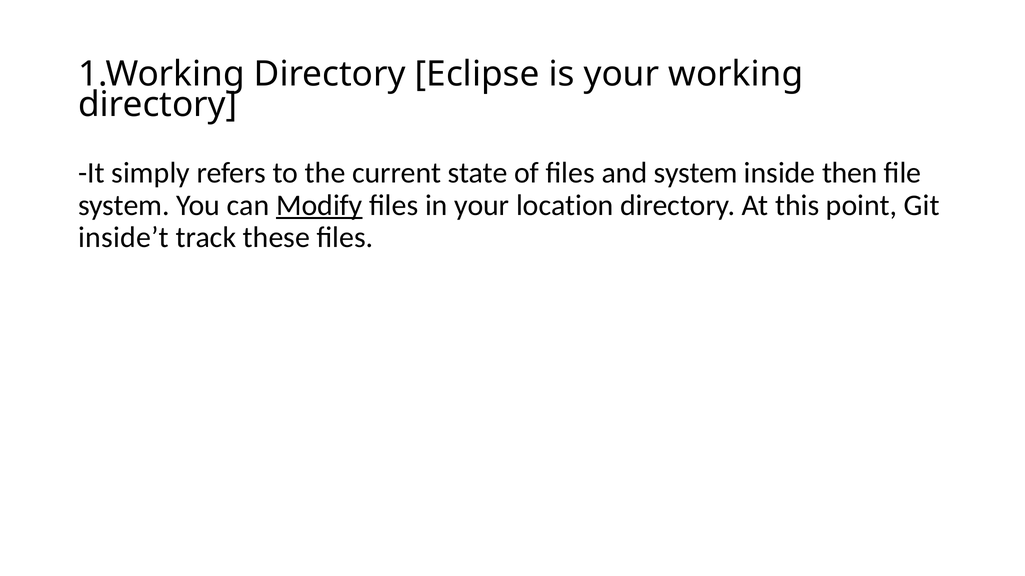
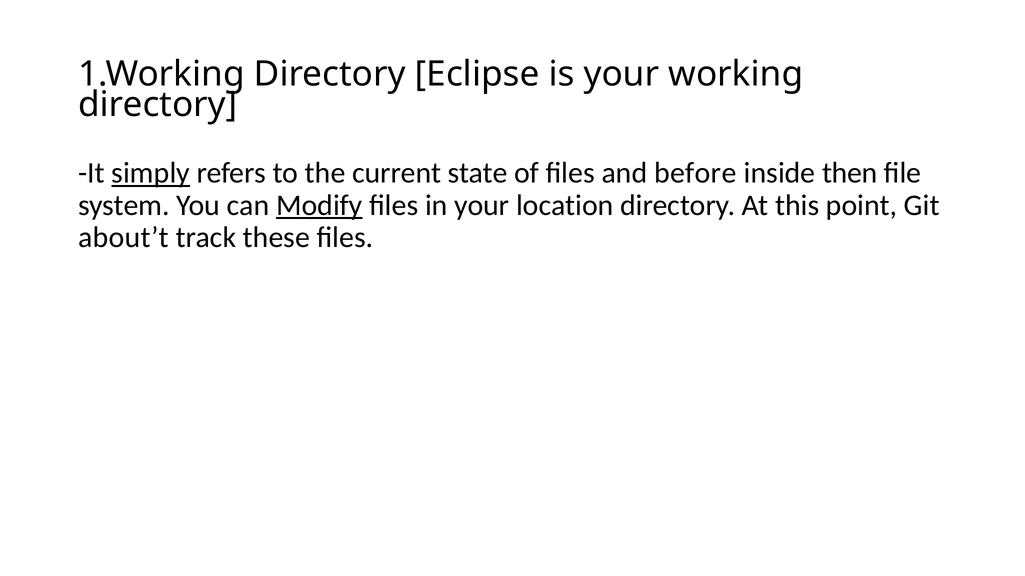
simply underline: none -> present
and system: system -> before
inside’t: inside’t -> about’t
